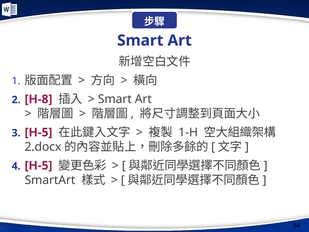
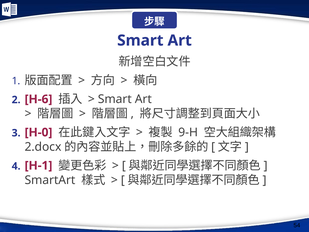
H-8: H-8 -> H-6
H-5 at (38, 132): H-5 -> H-0
1-H: 1-H -> 9-H
H-5 at (38, 165): H-5 -> H-1
